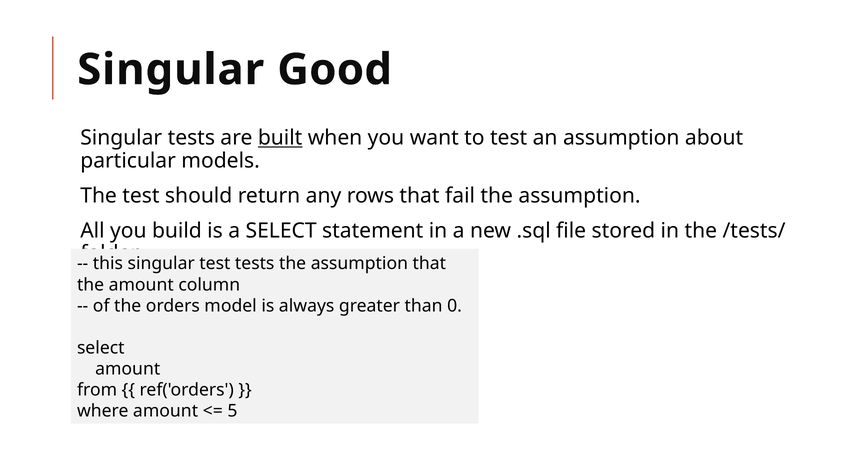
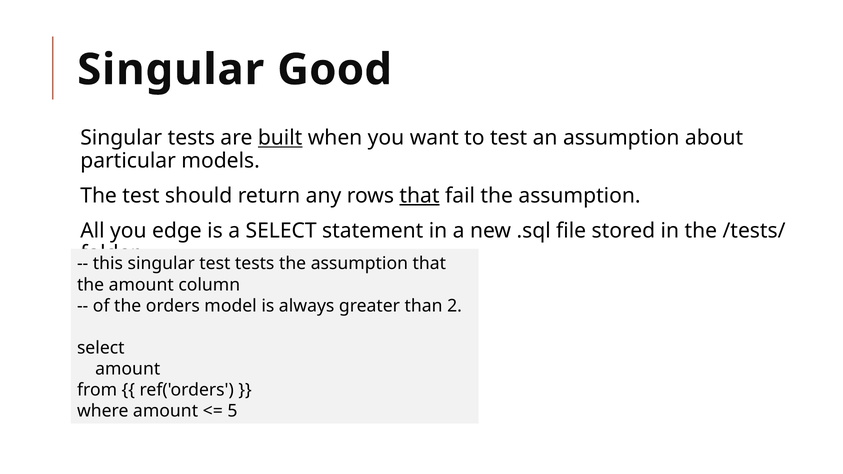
that at (420, 196) underline: none -> present
build: build -> edge
0: 0 -> 2
